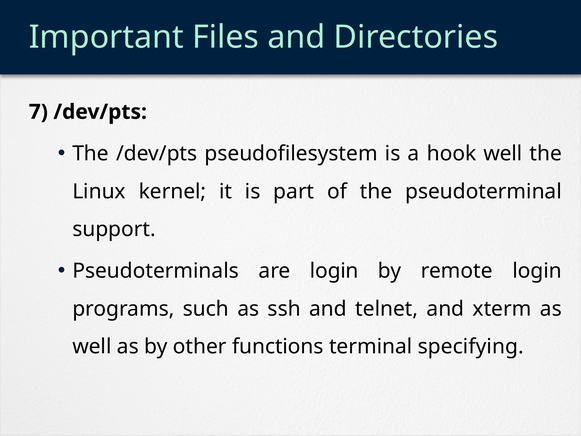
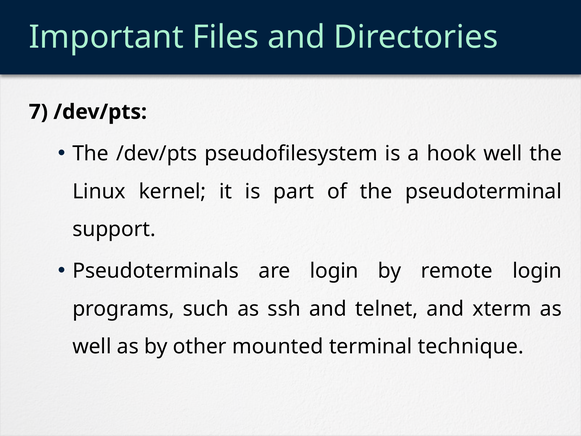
functions: functions -> mounted
specifying: specifying -> technique
